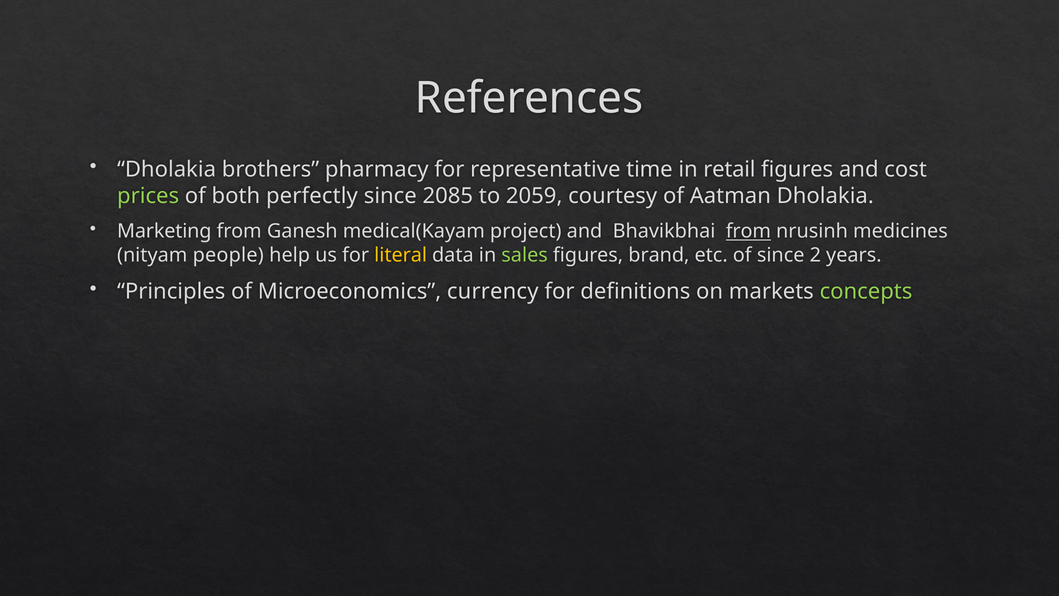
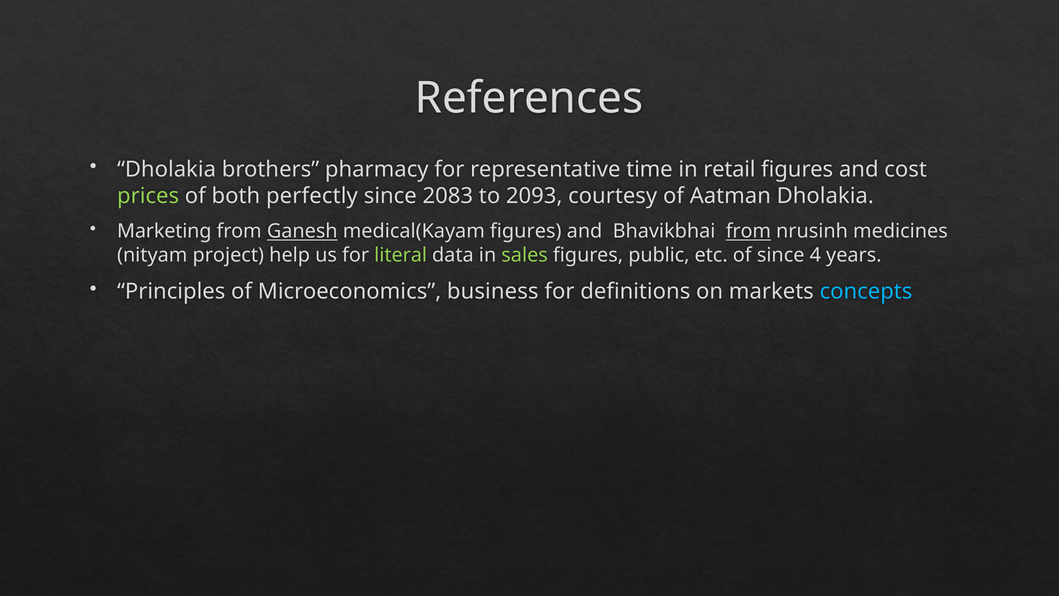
2085: 2085 -> 2083
2059: 2059 -> 2093
Ganesh underline: none -> present
medical(Kayam project: project -> figures
people: people -> project
literal colour: yellow -> light green
brand: brand -> public
2: 2 -> 4
currency: currency -> business
concepts colour: light green -> light blue
